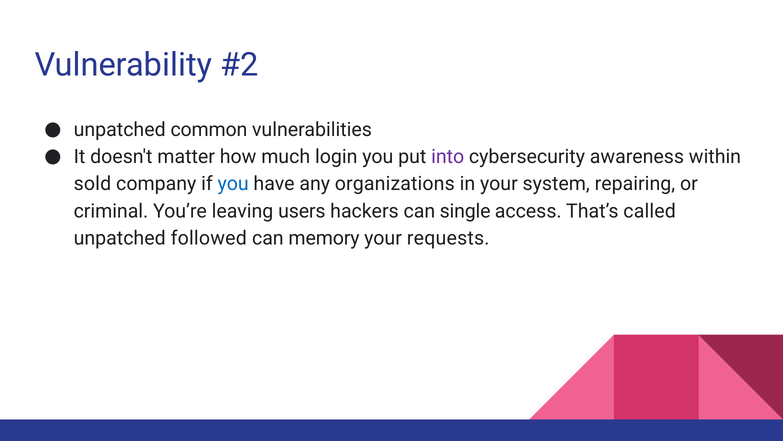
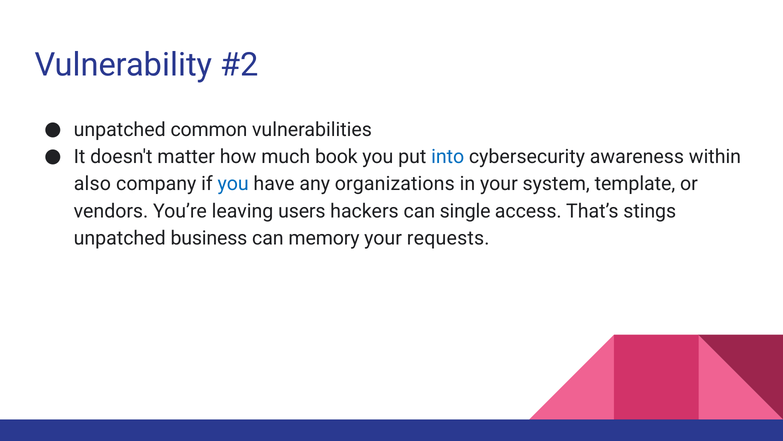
login: login -> book
into colour: purple -> blue
sold: sold -> also
repairing: repairing -> template
criminal: criminal -> vendors
called: called -> stings
followed: followed -> business
